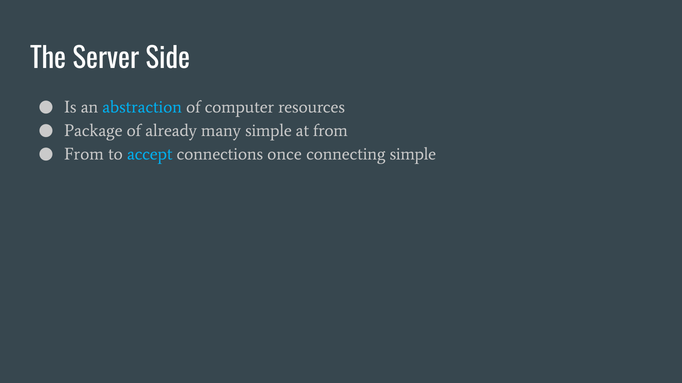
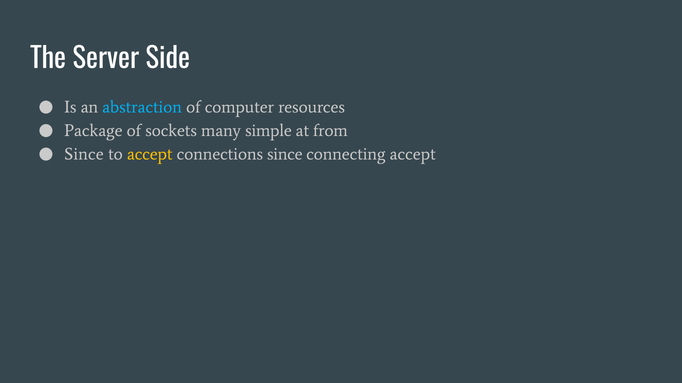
already: already -> sockets
From at (84, 154): From -> Since
accept at (150, 154) colour: light blue -> yellow
connections once: once -> since
connecting simple: simple -> accept
